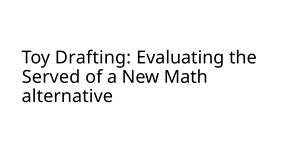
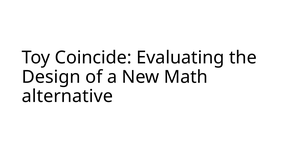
Drafting: Drafting -> Coincide
Served: Served -> Design
